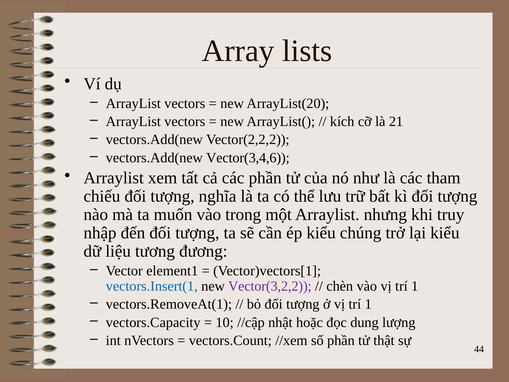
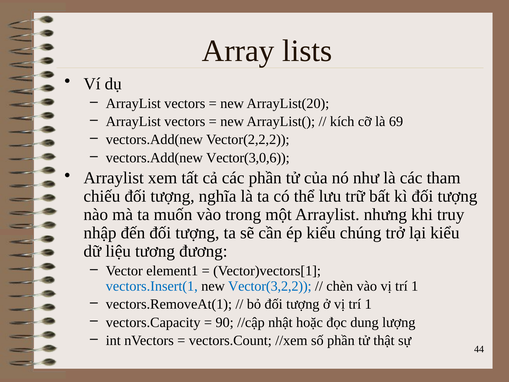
21: 21 -> 69
Vector(3,4,6: Vector(3,4,6 -> Vector(3,0,6
Vector(3,2,2 colour: purple -> blue
10: 10 -> 90
